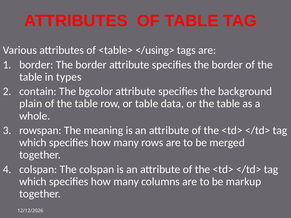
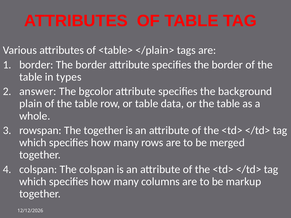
</using>: </using> -> </plain>
contain: contain -> answer
The meaning: meaning -> together
